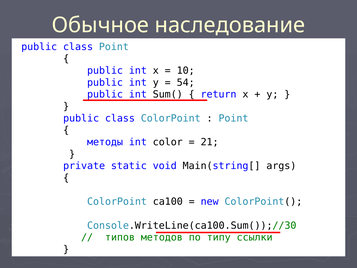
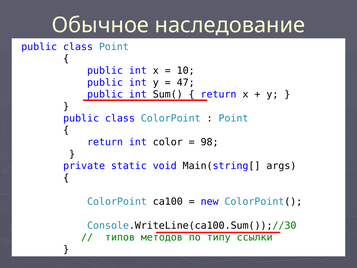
54: 54 -> 47
методы at (105, 142): методы -> return
21: 21 -> 98
